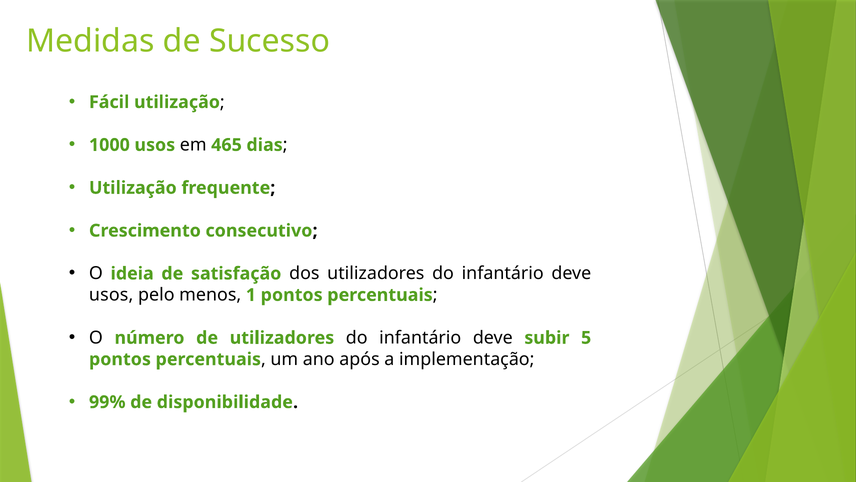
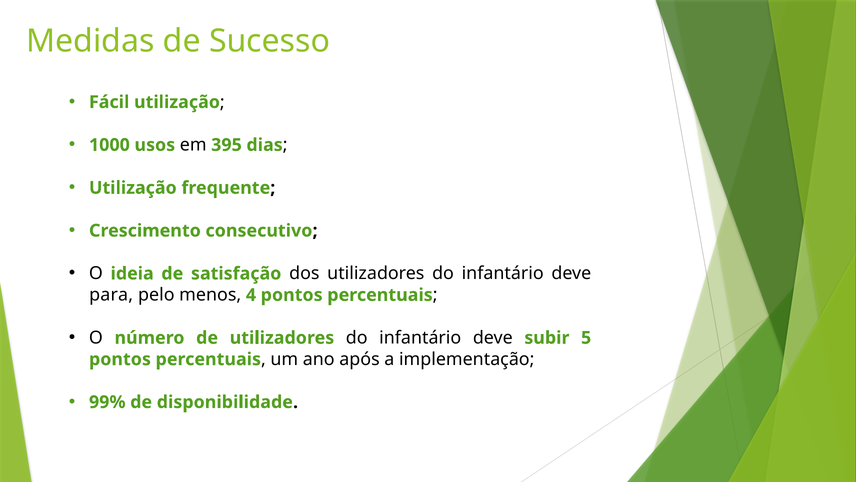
465: 465 -> 395
usos at (111, 295): usos -> para
1: 1 -> 4
